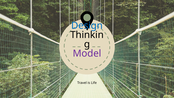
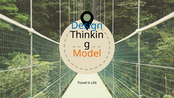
Model colour: purple -> orange
